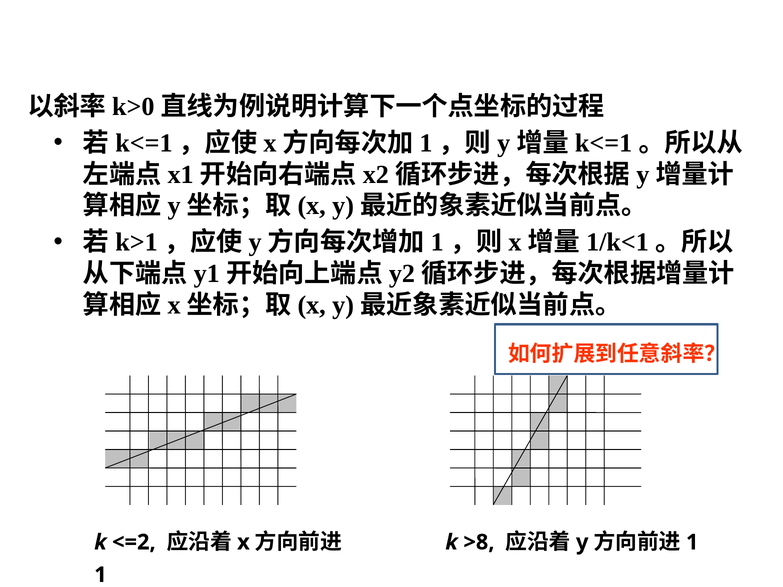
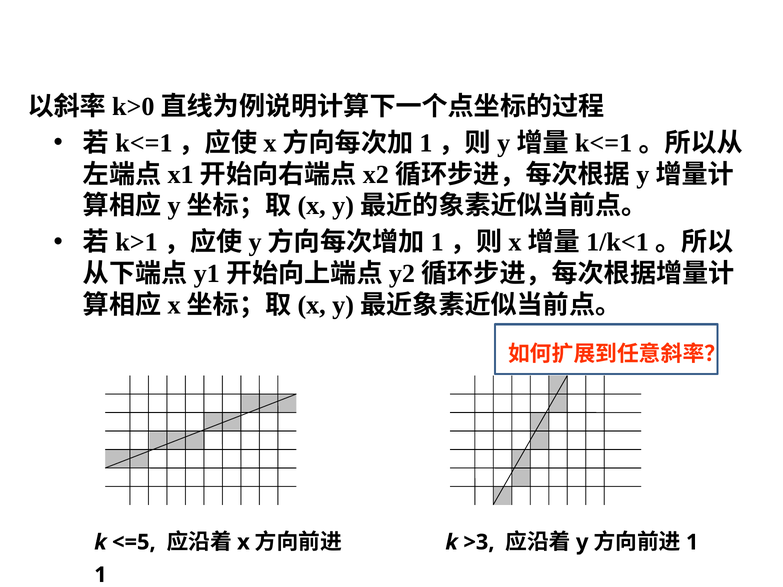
<=2: <=2 -> <=5
>8: >8 -> >3
